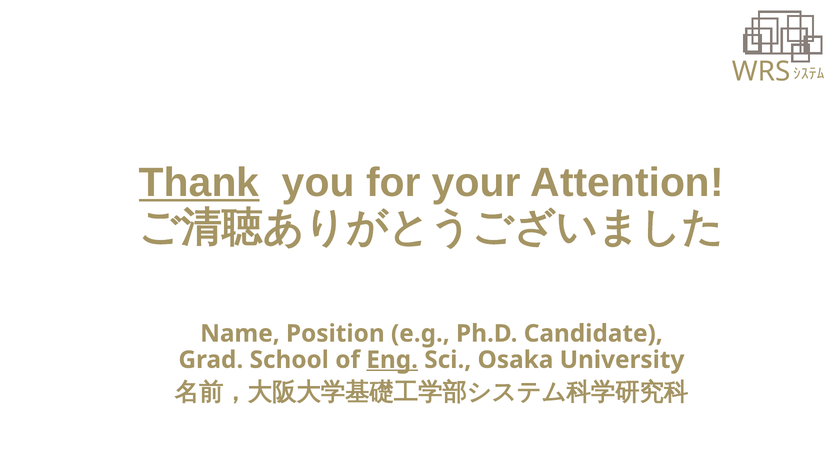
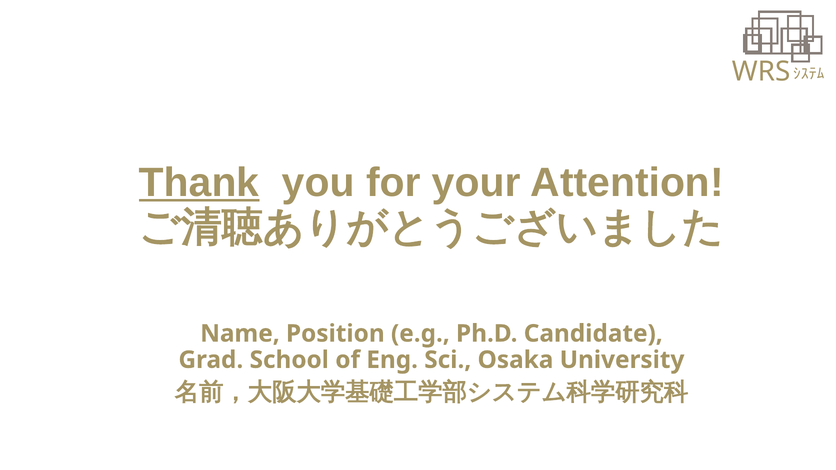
Eng underline: present -> none
